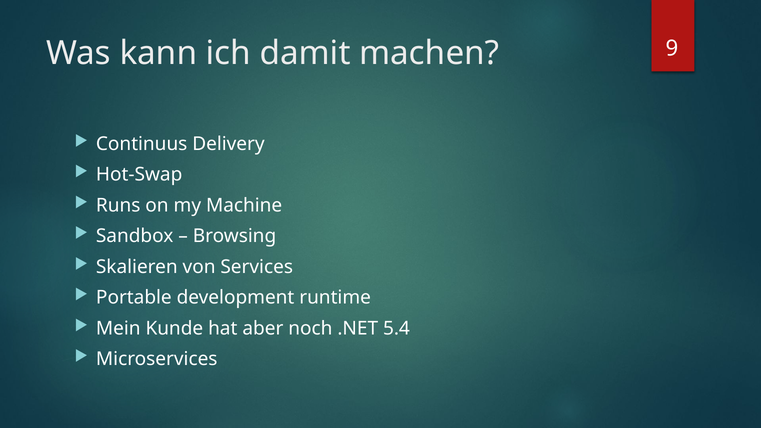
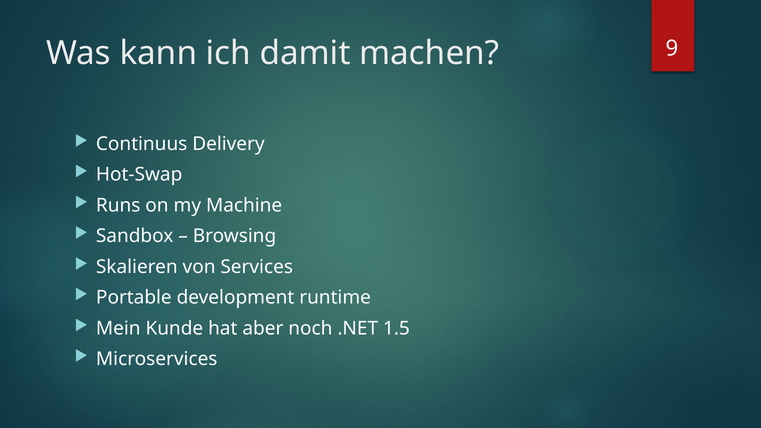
5.4: 5.4 -> 1.5
